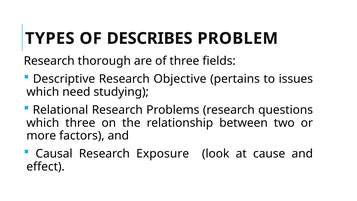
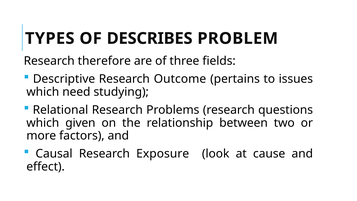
thorough: thorough -> therefore
Objective: Objective -> Outcome
which three: three -> given
